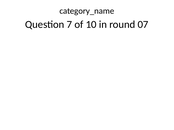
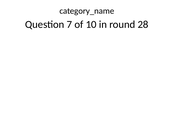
07: 07 -> 28
